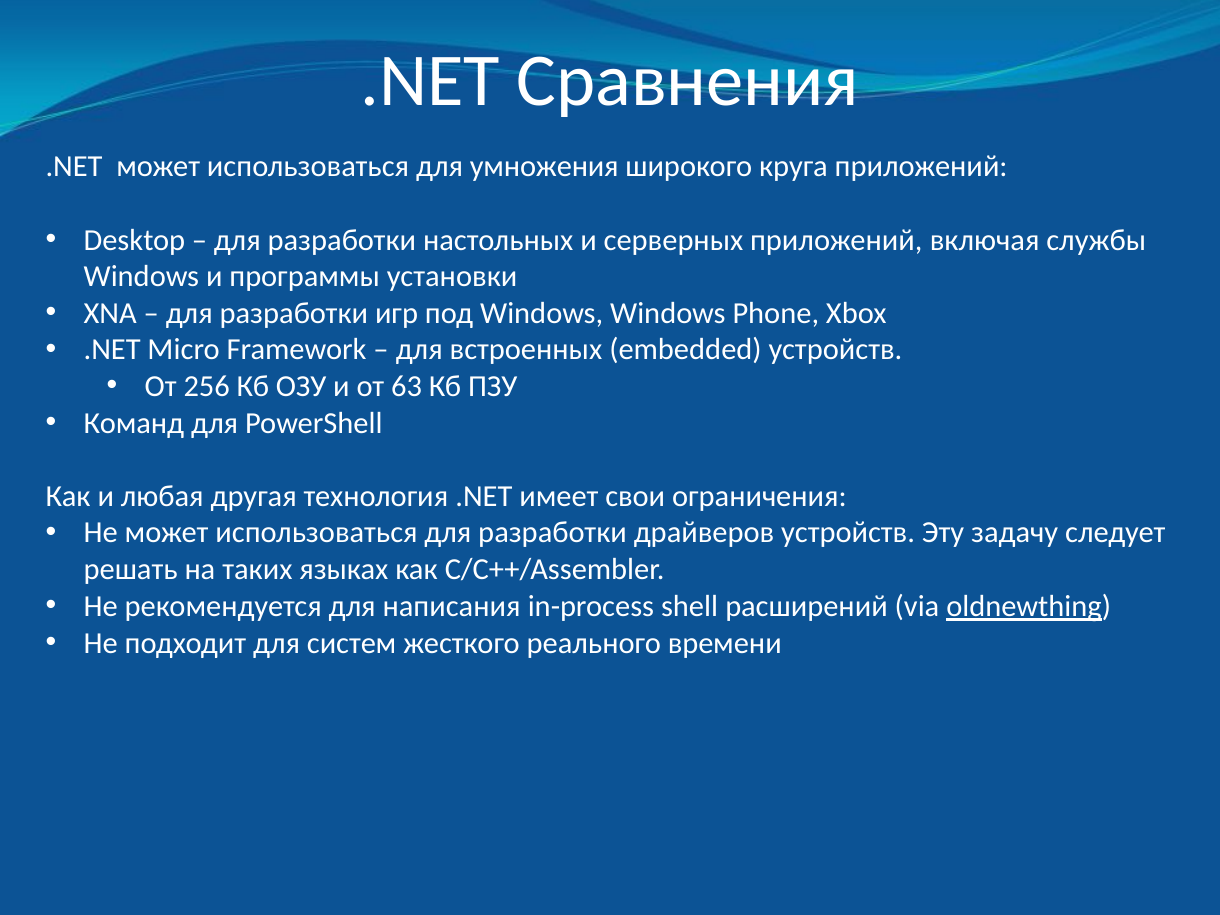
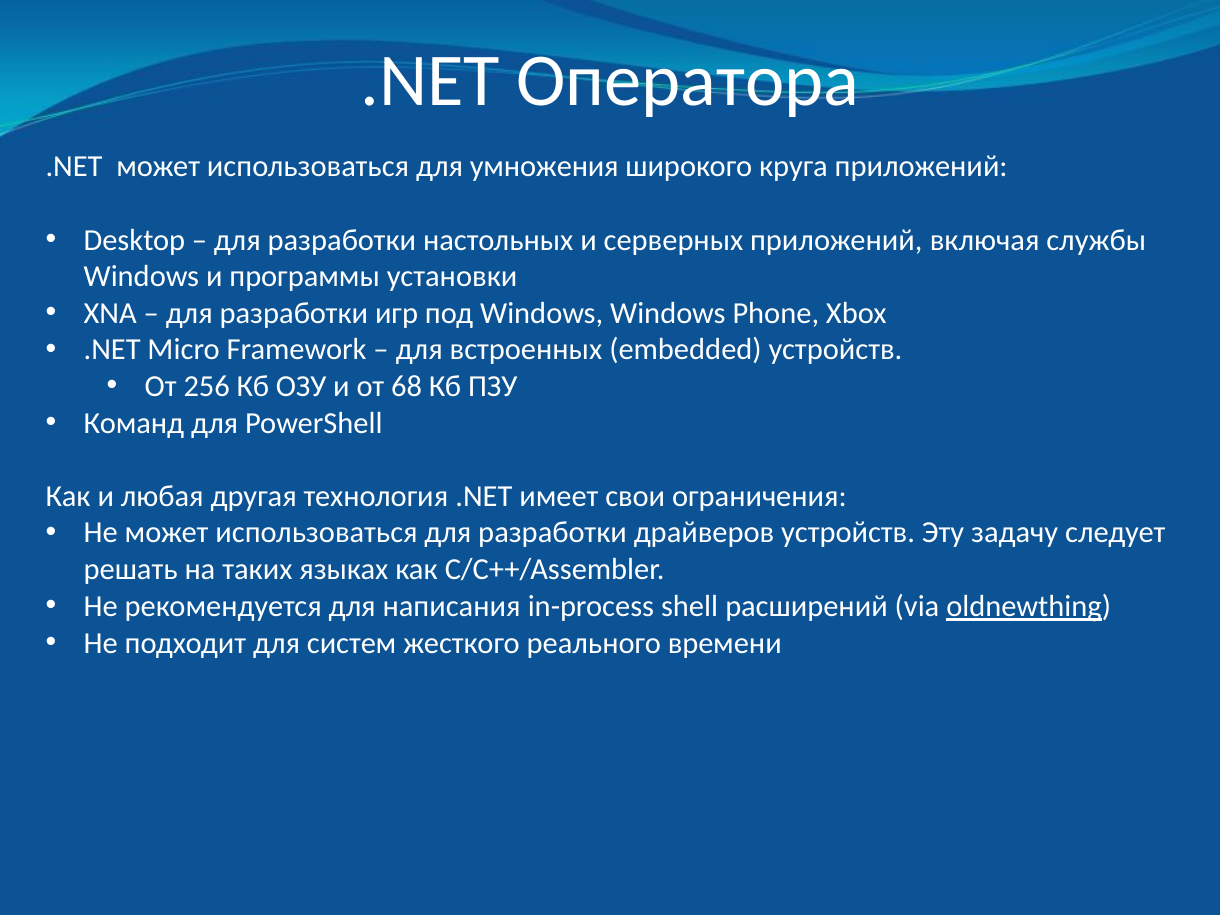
Сравнения: Сравнения -> Оператора
63: 63 -> 68
